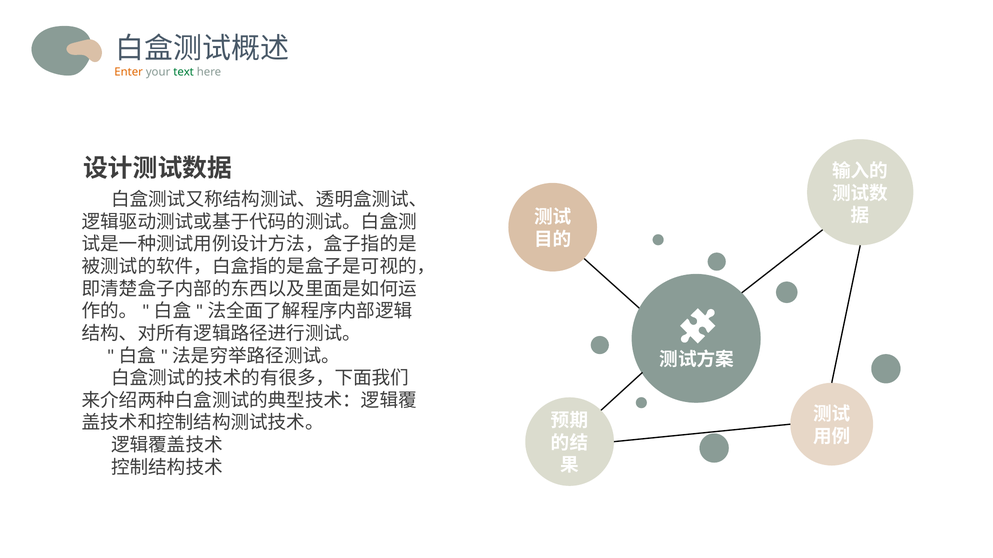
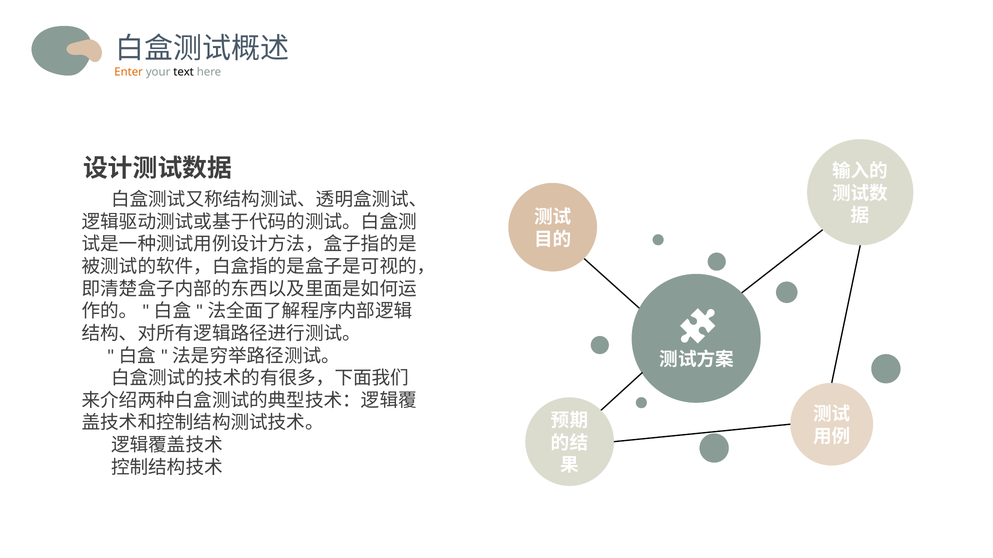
text colour: green -> black
